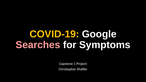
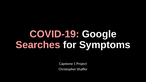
COVID-19 colour: yellow -> pink
